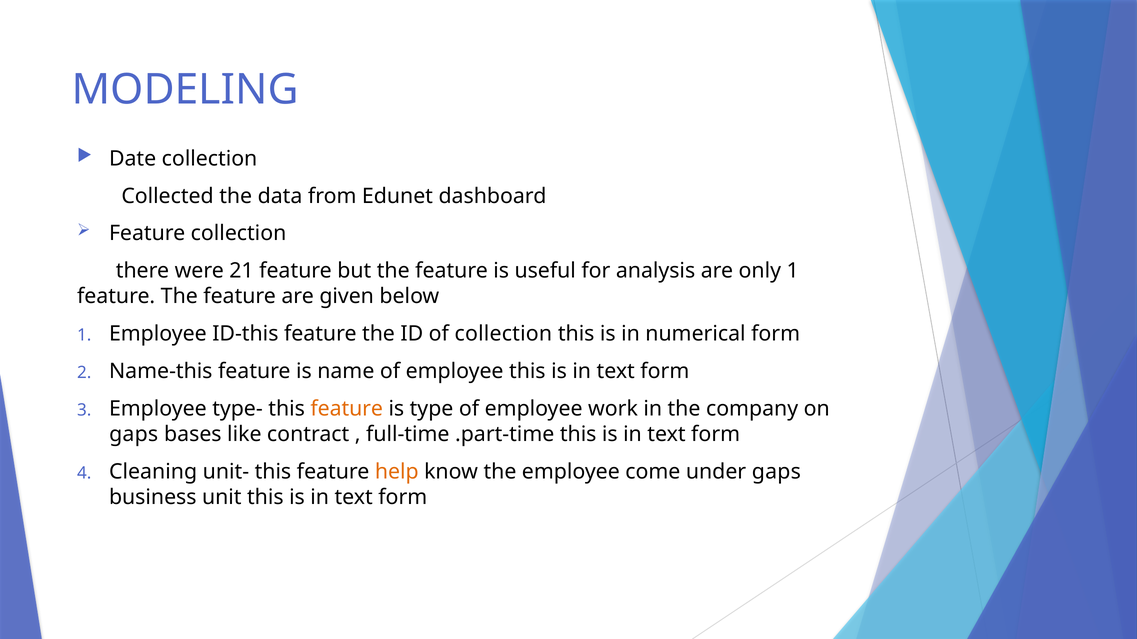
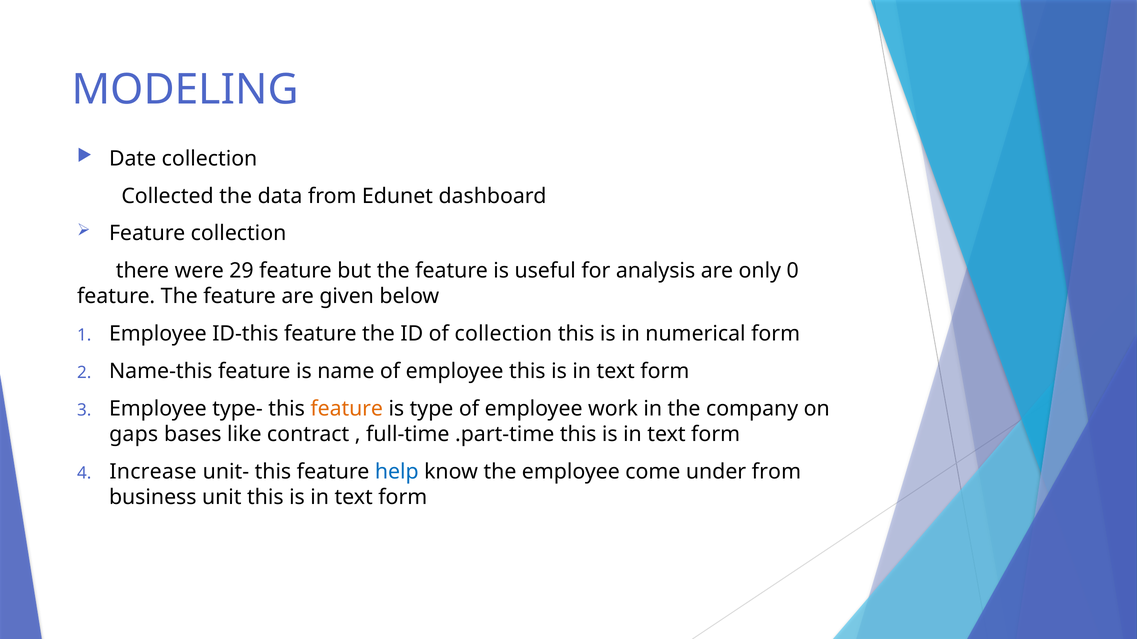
21: 21 -> 29
only 1: 1 -> 0
Cleaning: Cleaning -> Increase
help colour: orange -> blue
under gaps: gaps -> from
